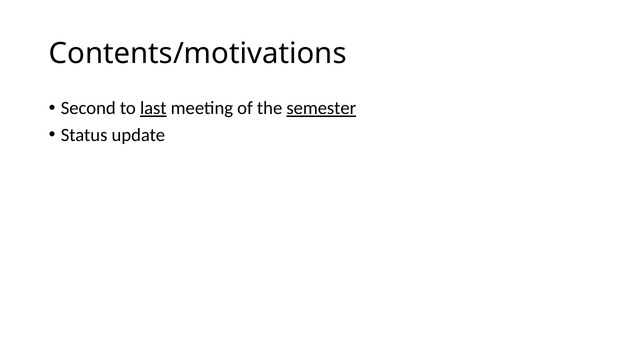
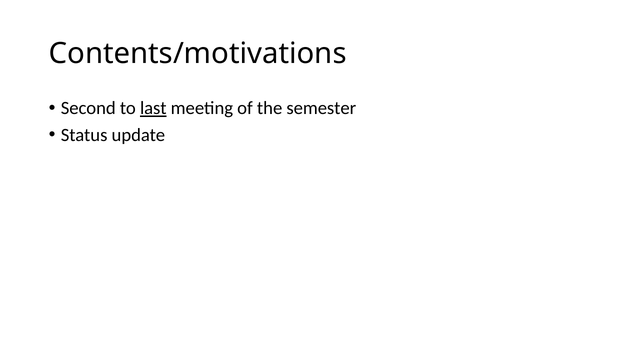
semester underline: present -> none
